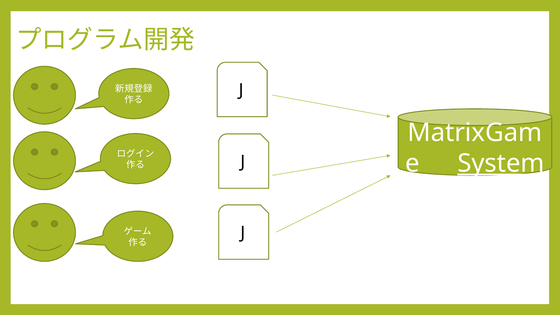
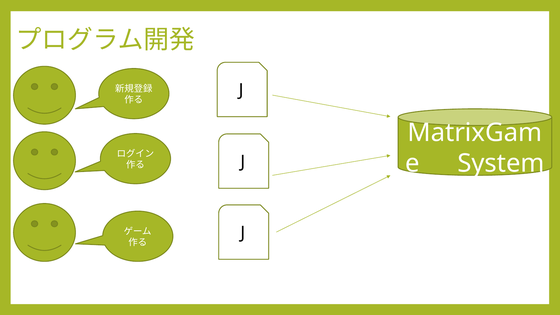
System underline: present -> none
